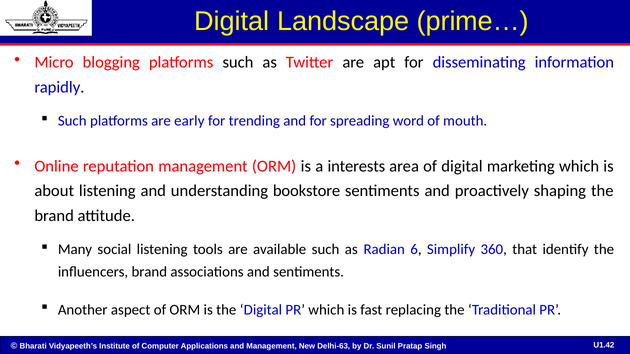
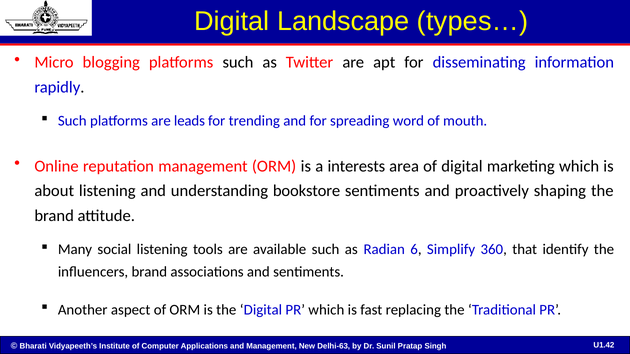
prime…: prime… -> types…
early: early -> leads
